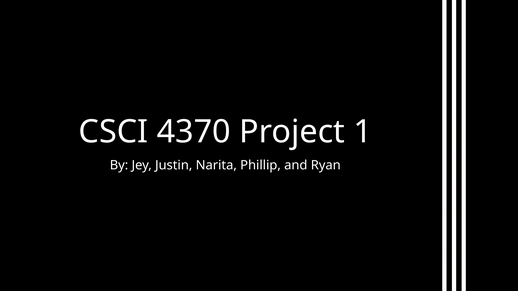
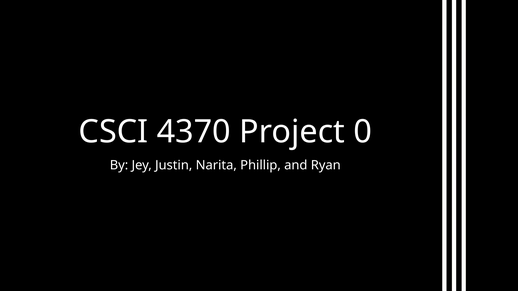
1: 1 -> 0
